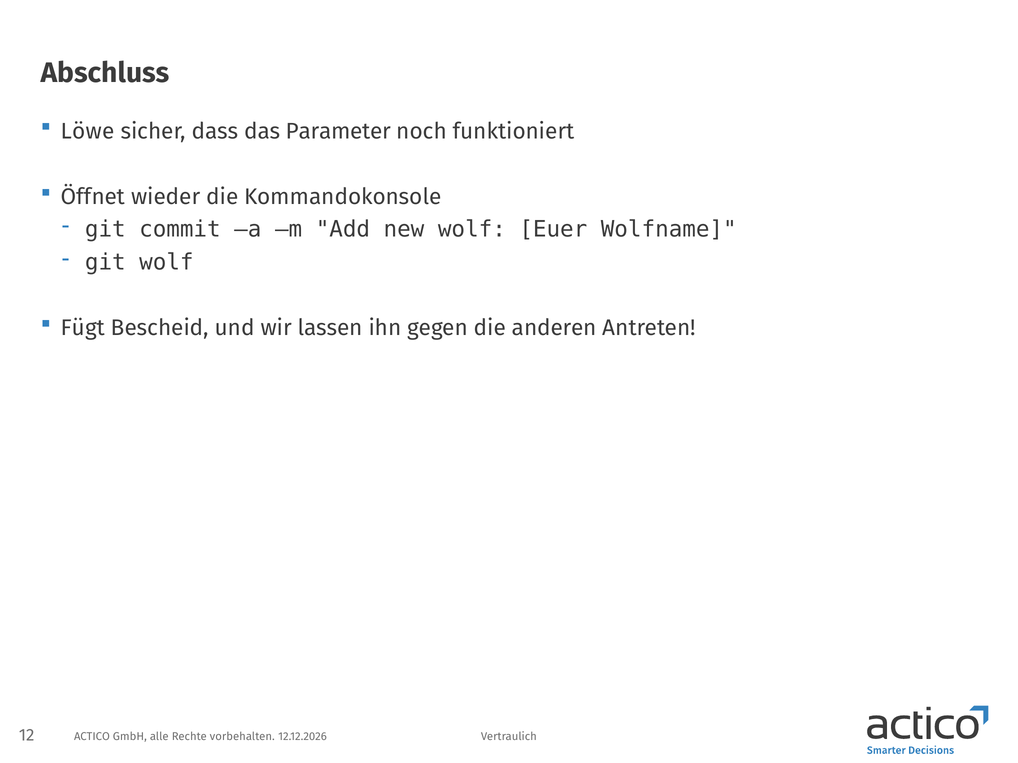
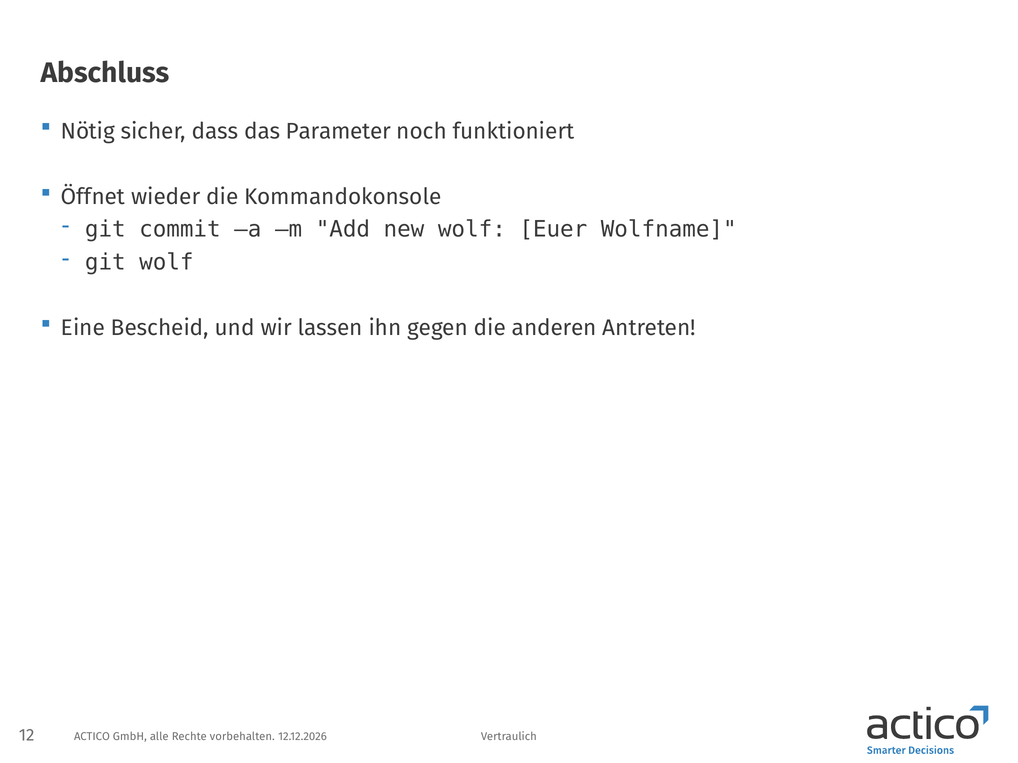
Löwe: Löwe -> Nötig
Fügt: Fügt -> Eine
